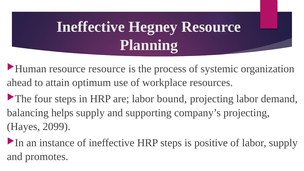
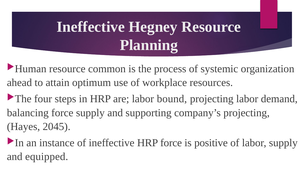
resource resource: resource -> common
balancing helps: helps -> force
2099: 2099 -> 2045
HRP steps: steps -> force
promotes: promotes -> equipped
